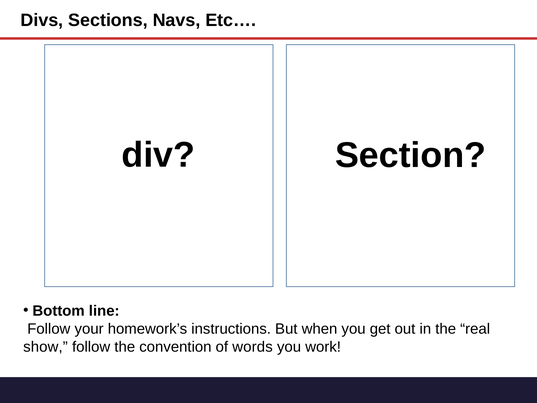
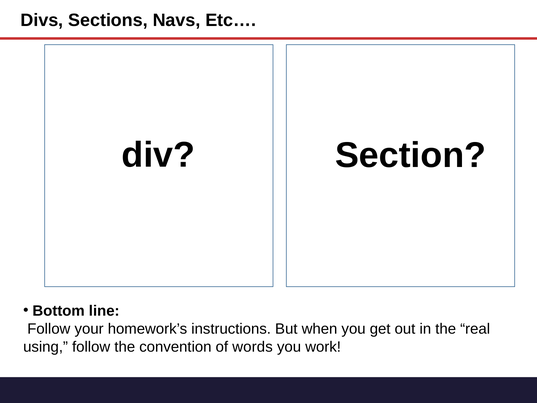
show: show -> using
